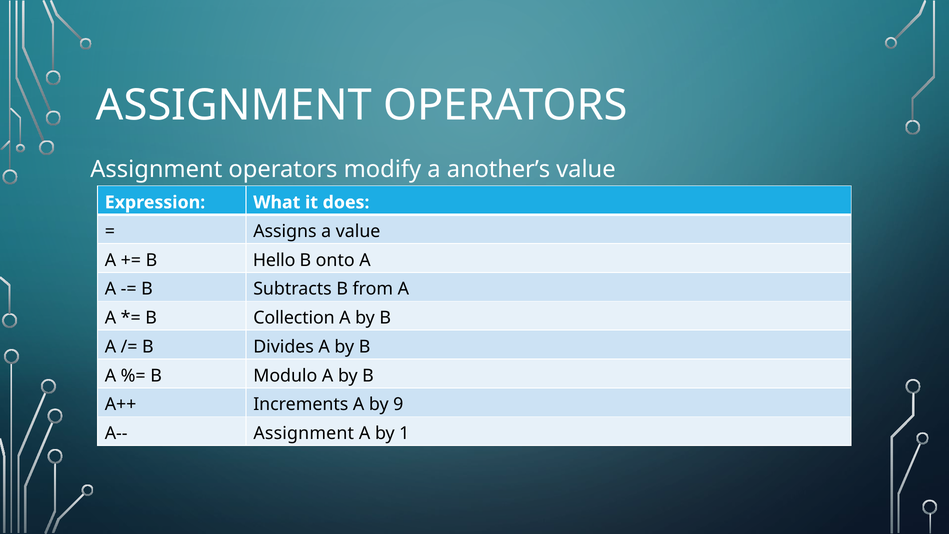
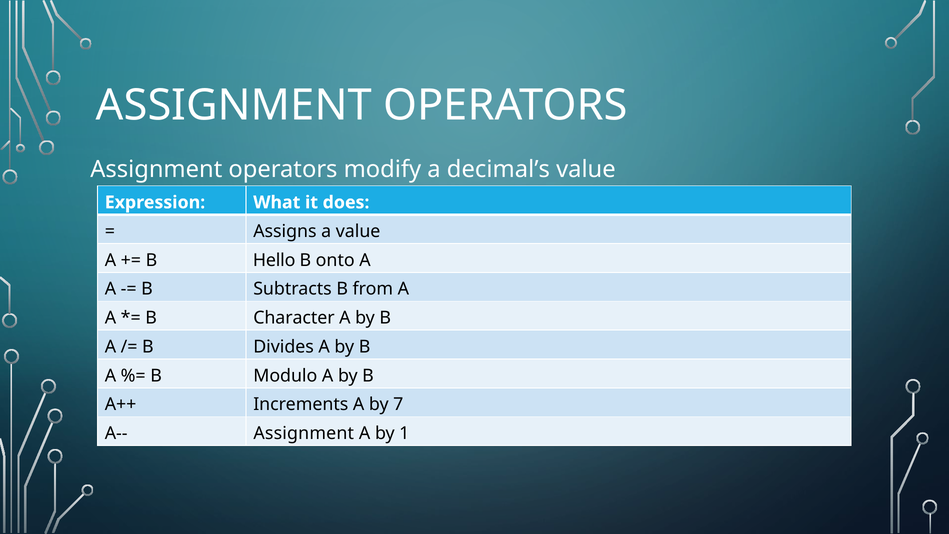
another’s: another’s -> decimal’s
Collection: Collection -> Character
9: 9 -> 7
